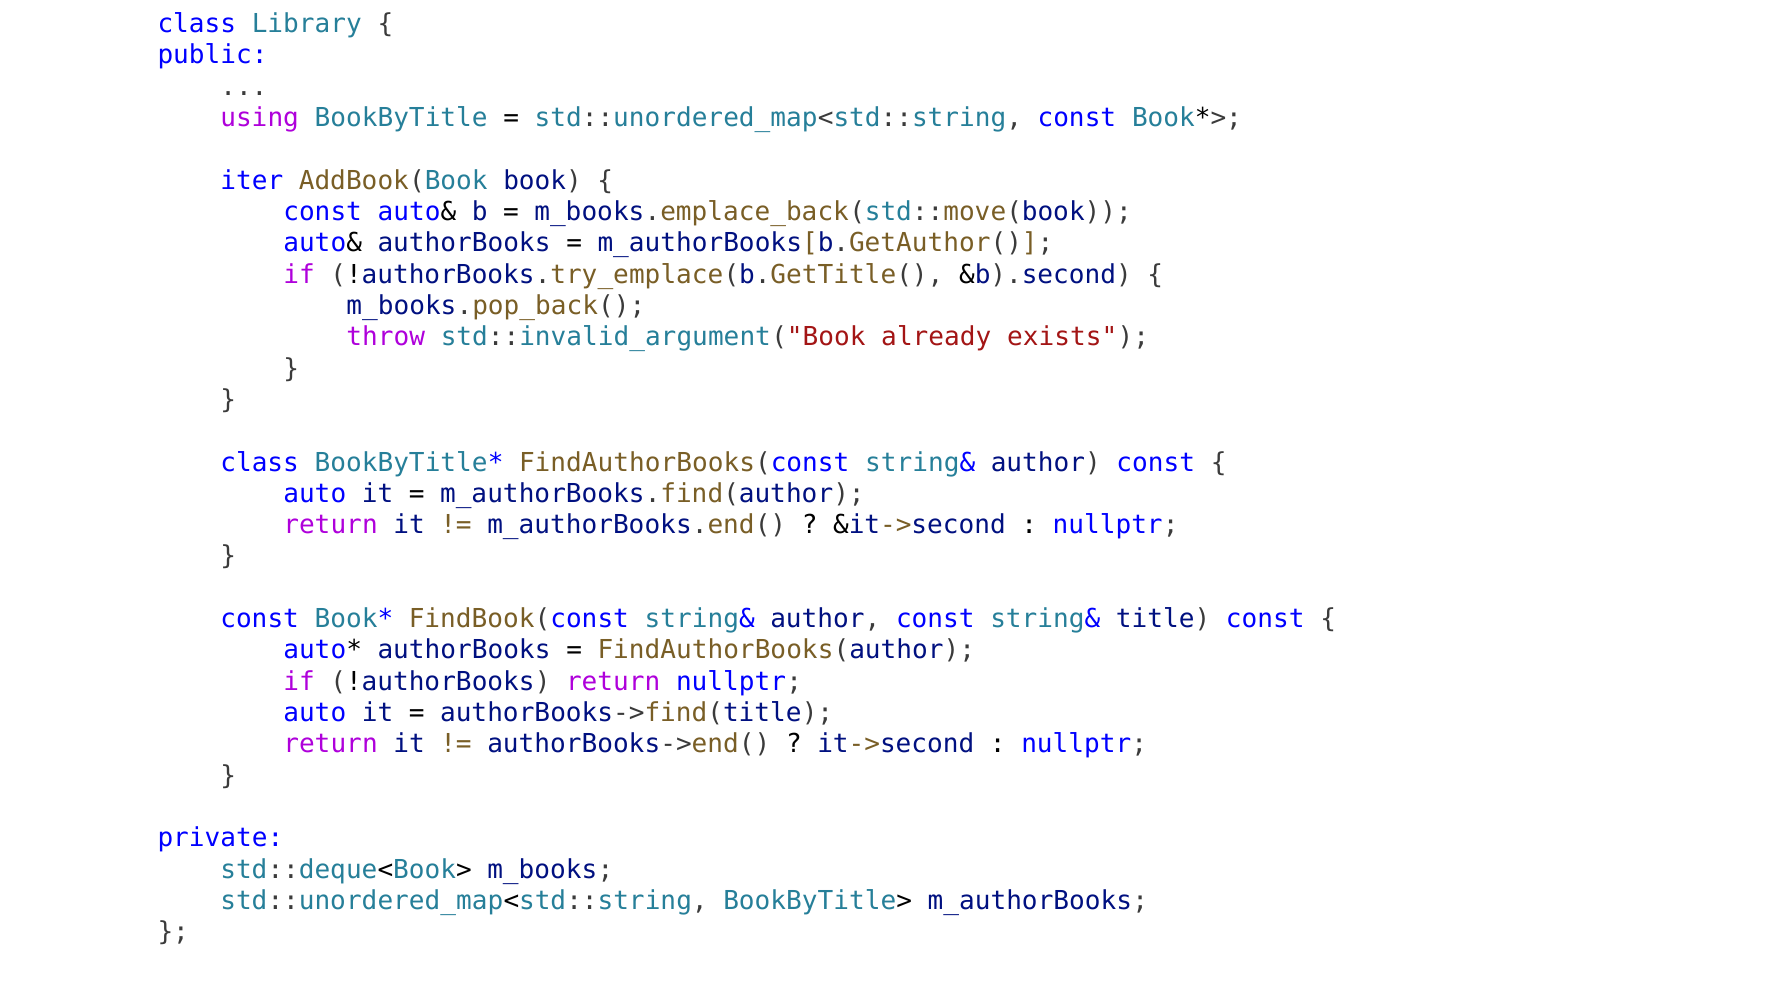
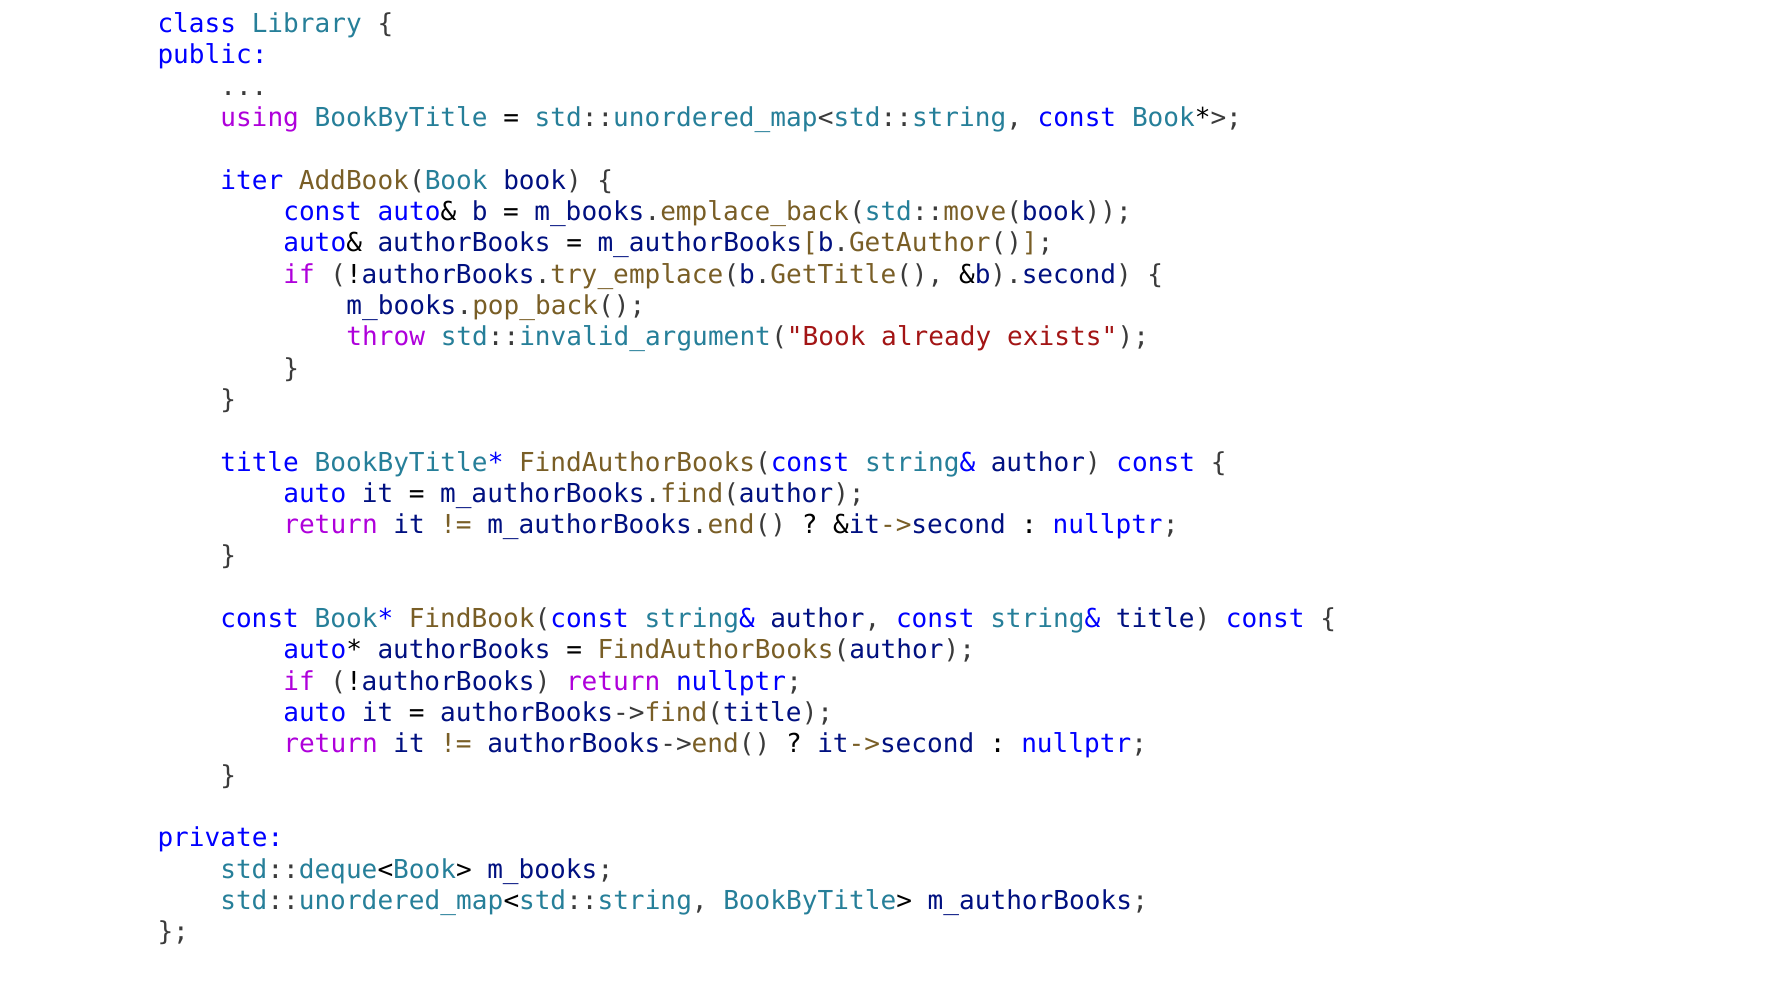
class at (260, 463): class -> title
